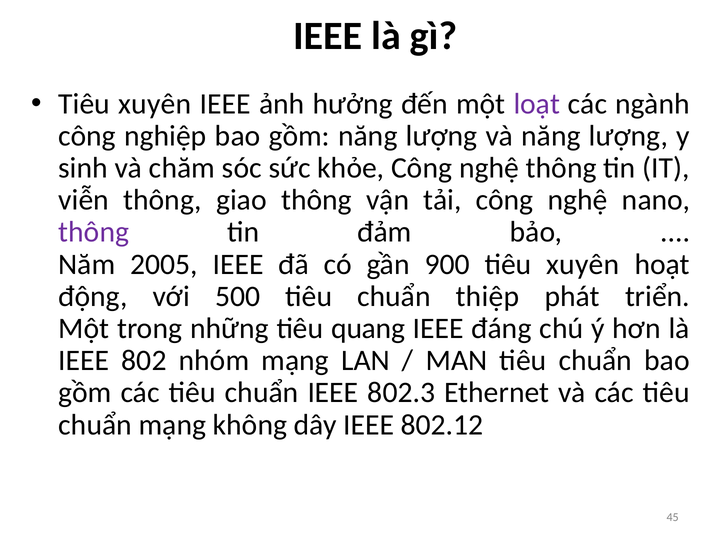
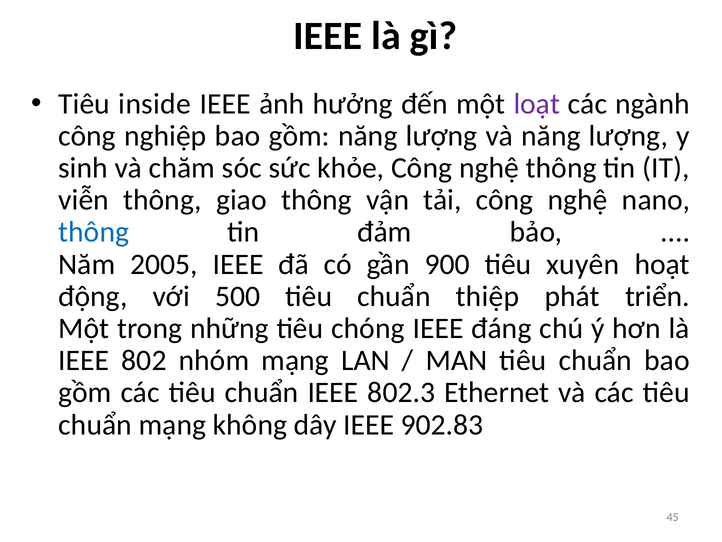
xuyên at (155, 104): xuyên -> inside
thông at (94, 232) colour: purple -> blue
quang: quang -> chóng
802.12: 802.12 -> 902.83
